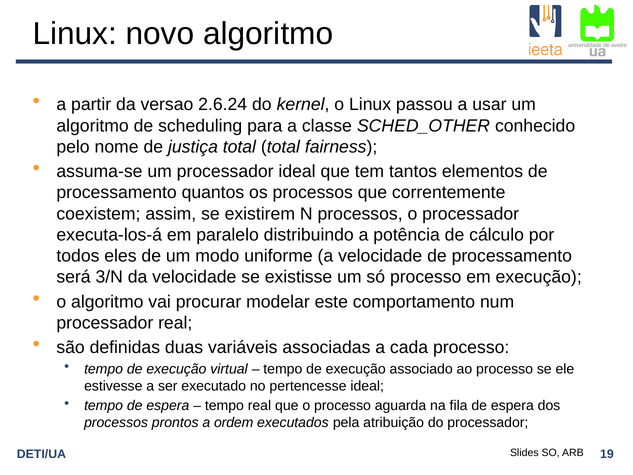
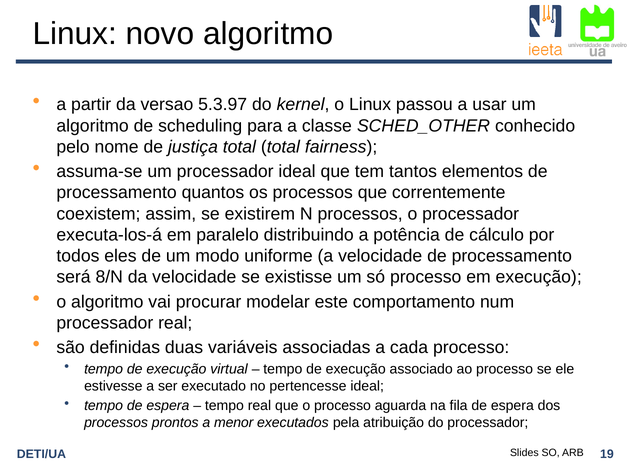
2.6.24: 2.6.24 -> 5.3.97
3/N: 3/N -> 8/N
ordem: ordem -> menor
